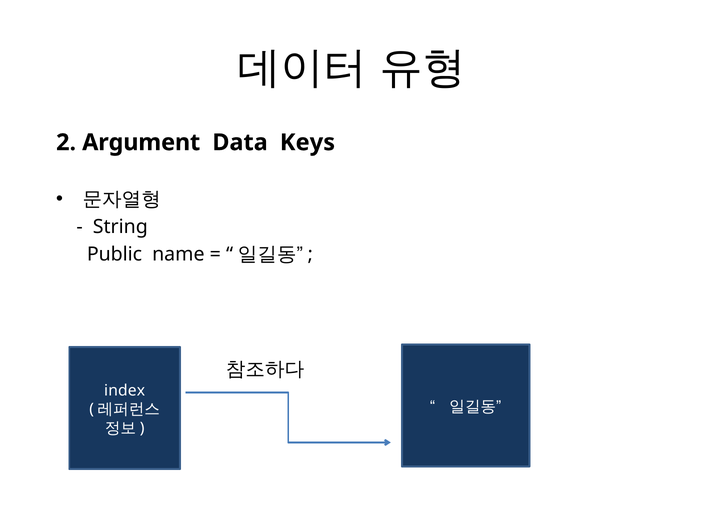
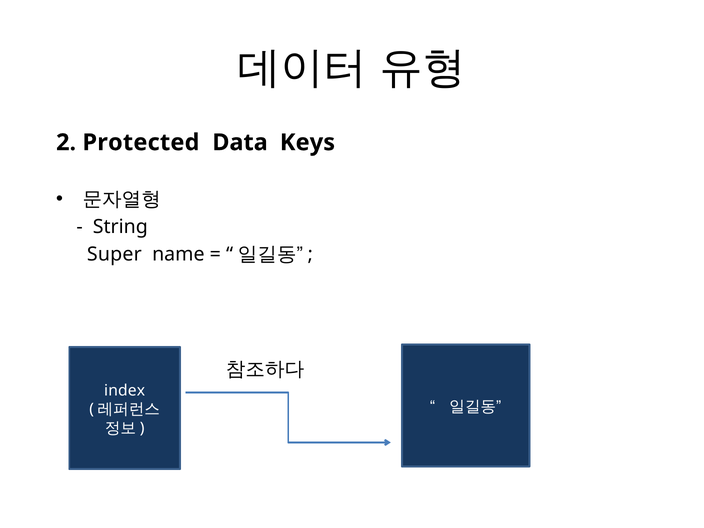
Argument: Argument -> Protected
Public: Public -> Super
